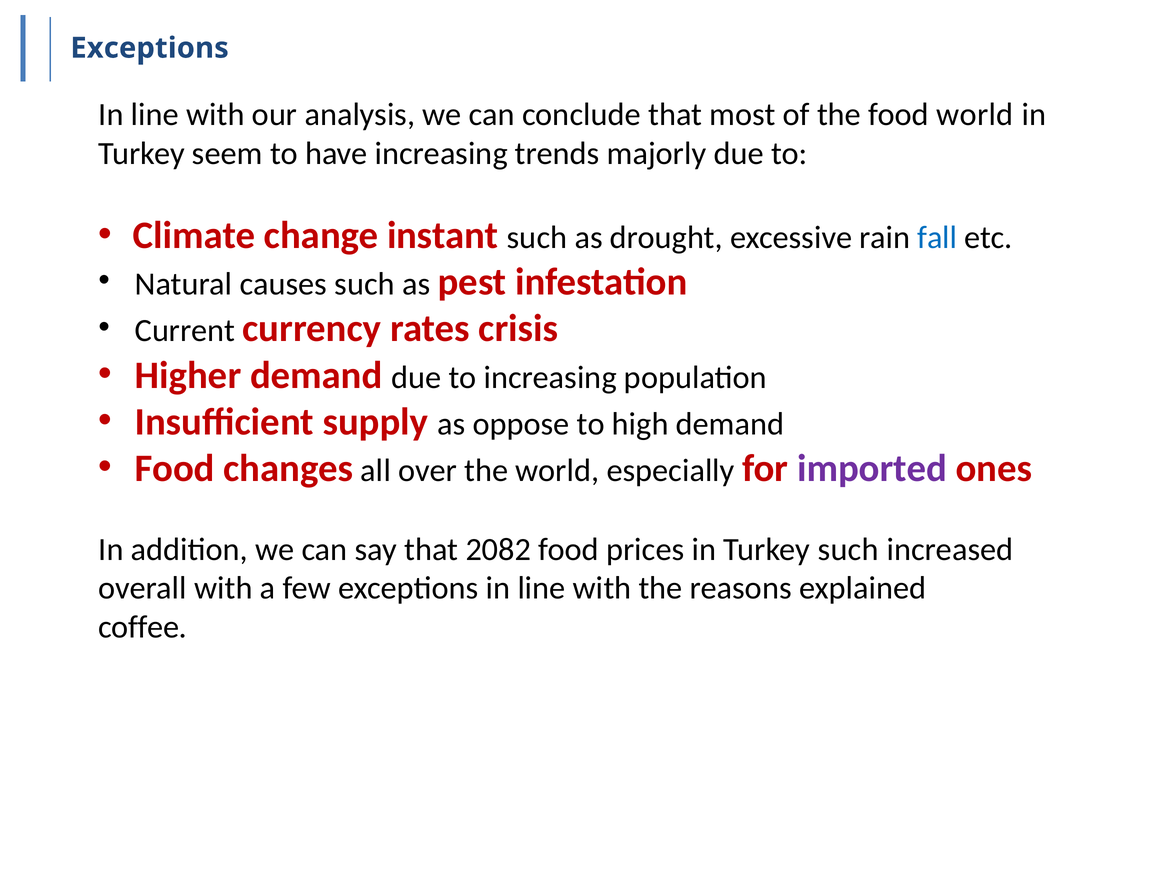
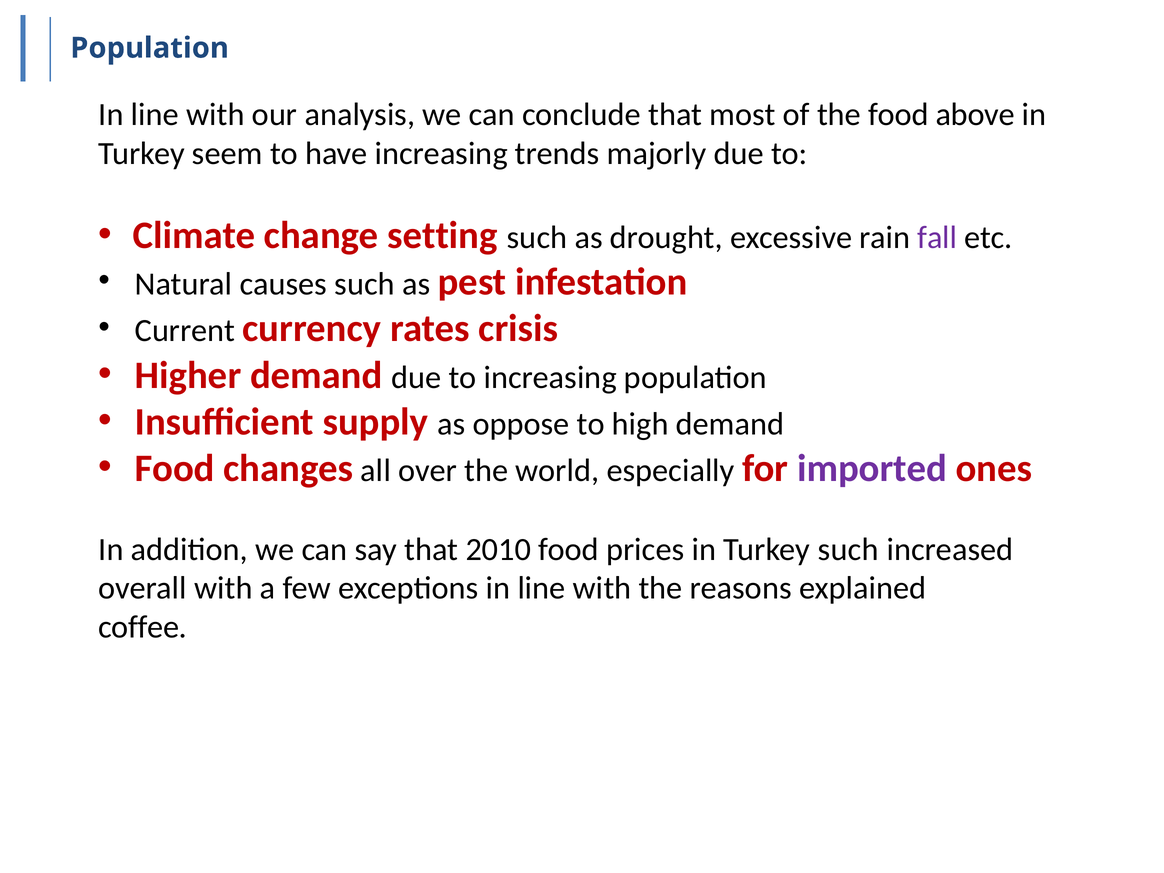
Exceptions at (150, 48): Exceptions -> Population
food world: world -> above
instant: instant -> setting
fall colour: blue -> purple
2082: 2082 -> 2010
